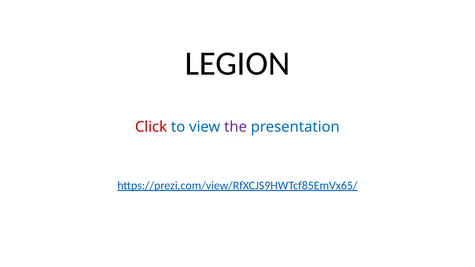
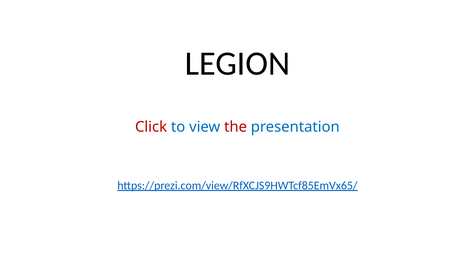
the colour: purple -> red
